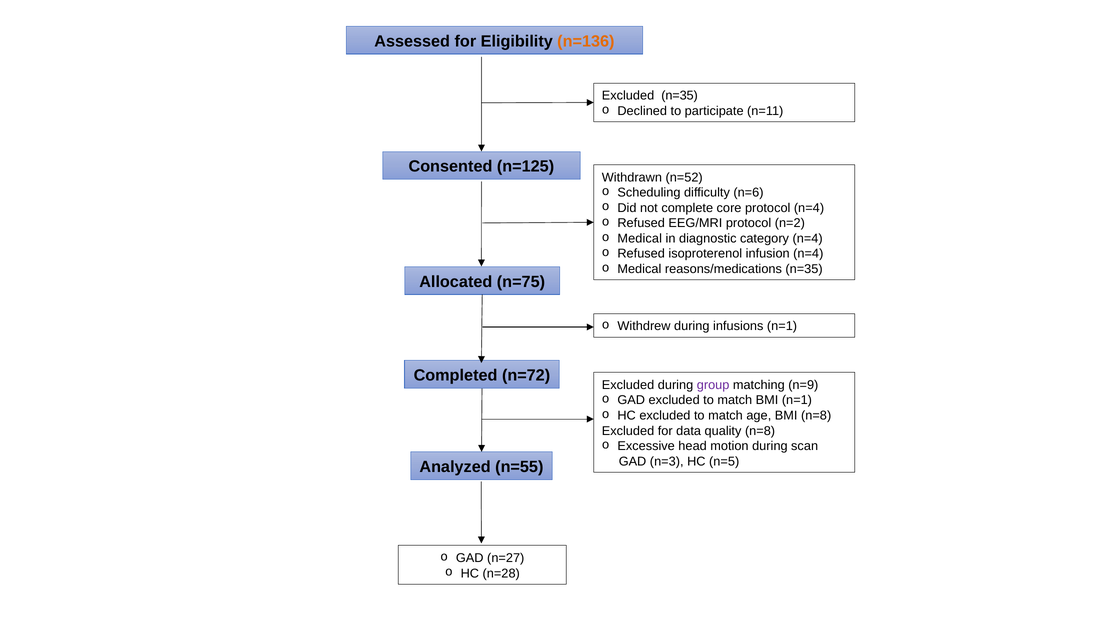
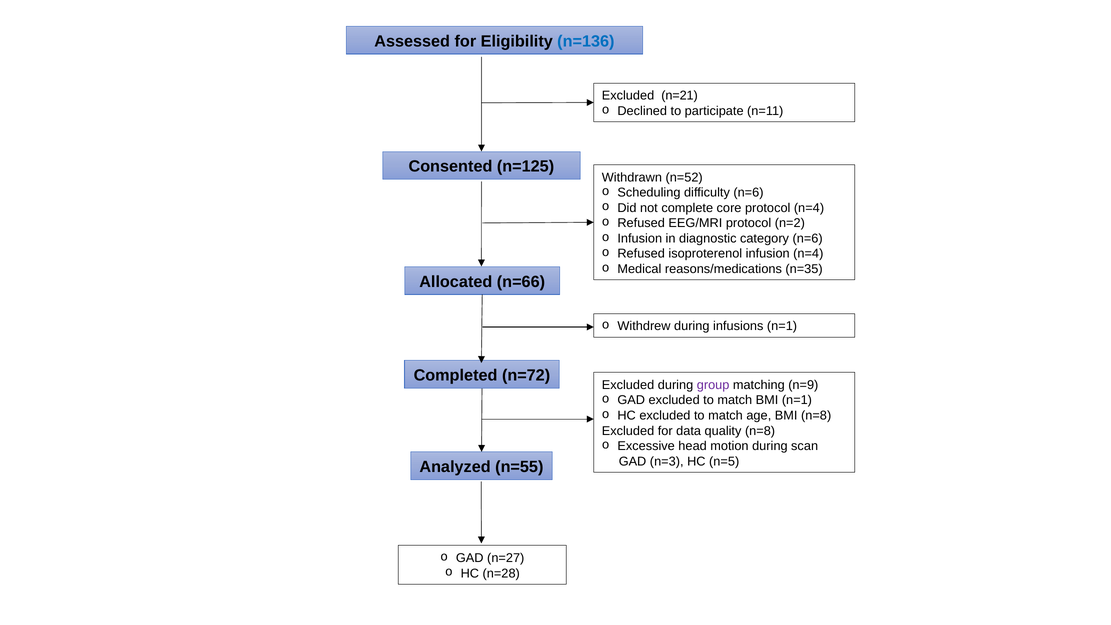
n=136 colour: orange -> blue
Excluded n=35: n=35 -> n=21
Medical at (640, 238): Medical -> Infusion
category n=4: n=4 -> n=6
n=75: n=75 -> n=66
